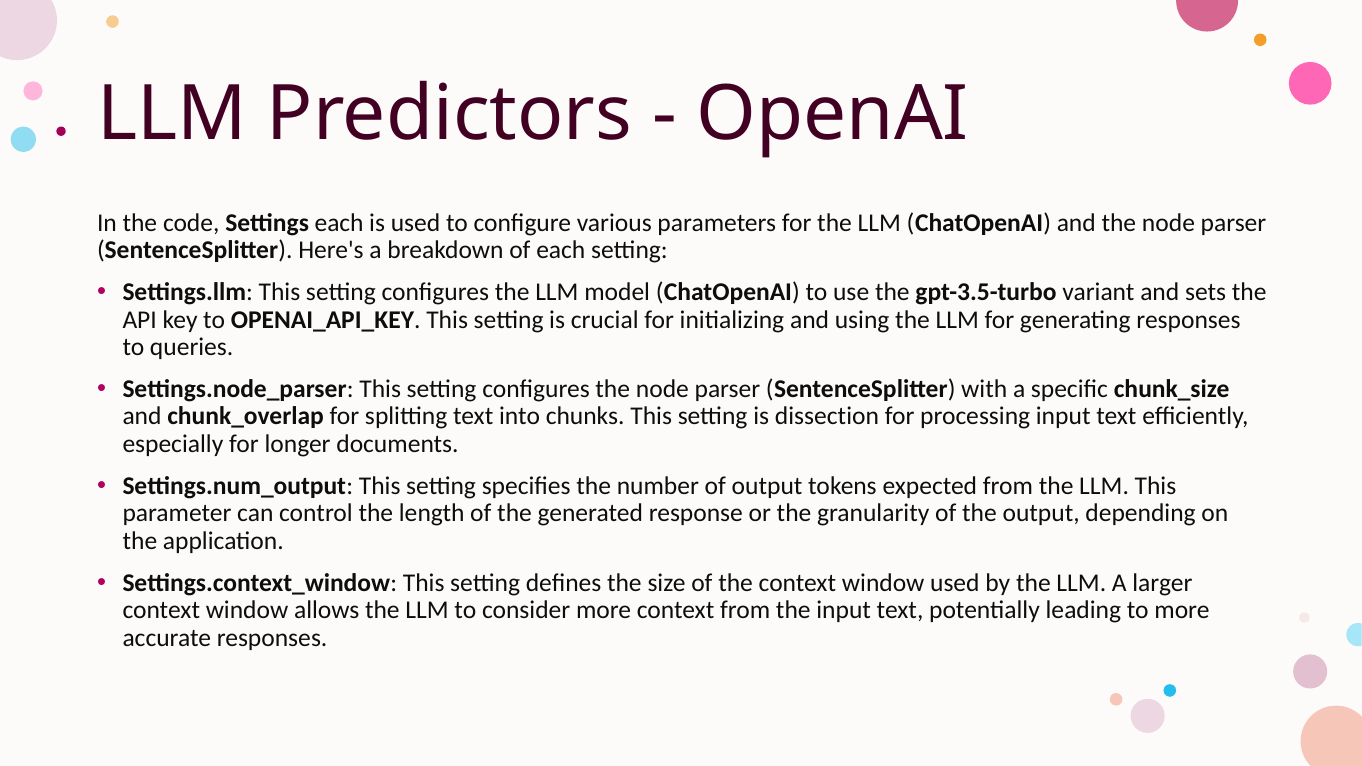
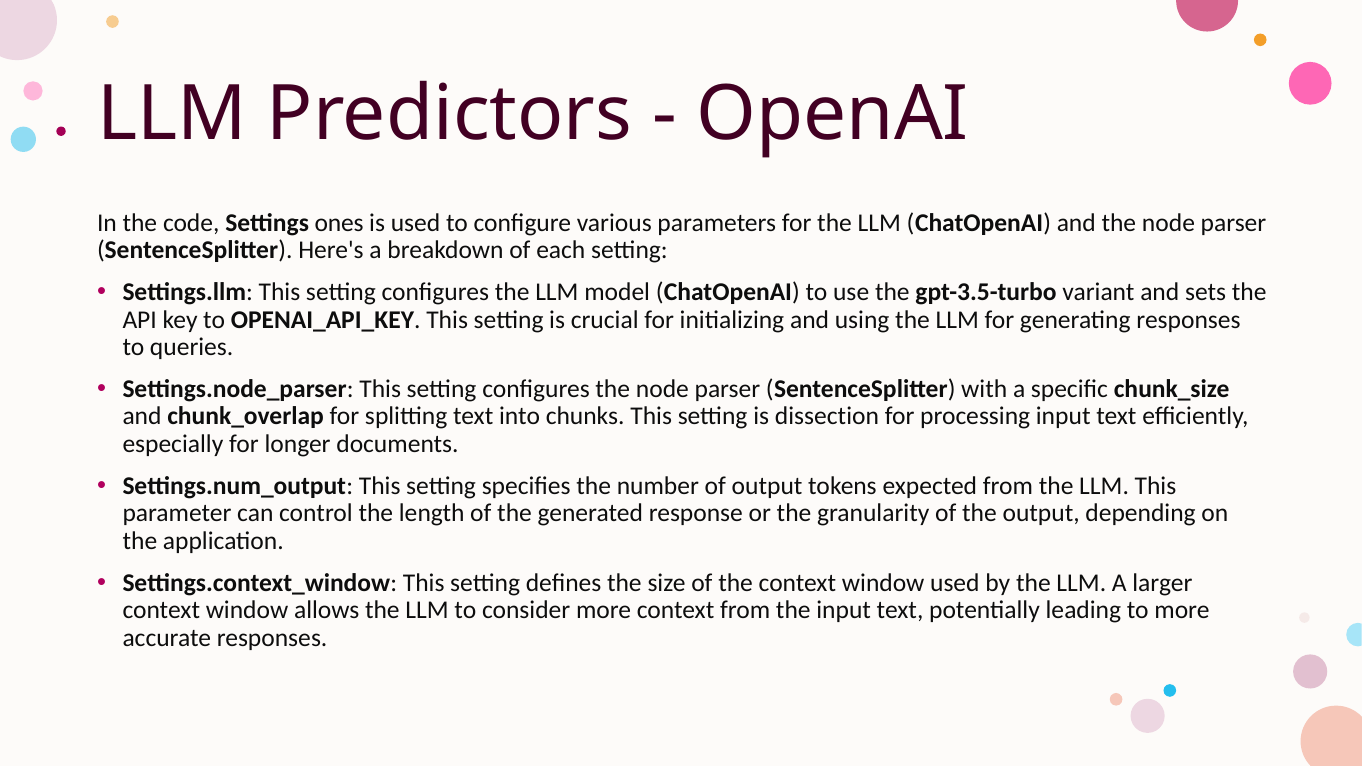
Settings each: each -> ones
